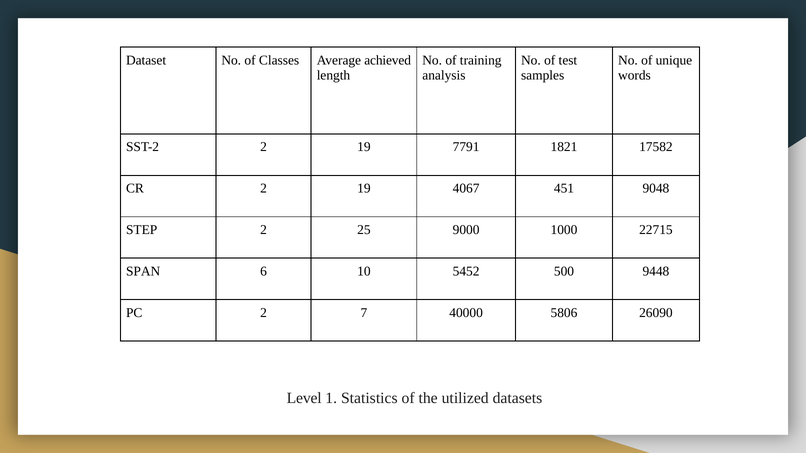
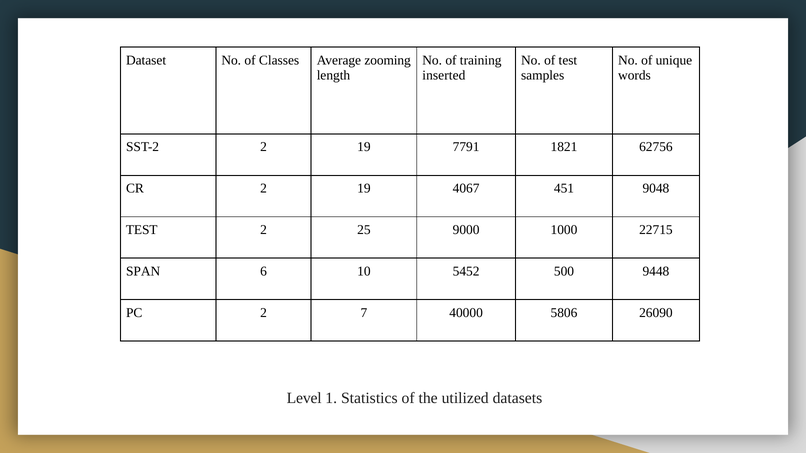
achieved: achieved -> zooming
analysis: analysis -> inserted
17582: 17582 -> 62756
STEP at (142, 230): STEP -> TEST
